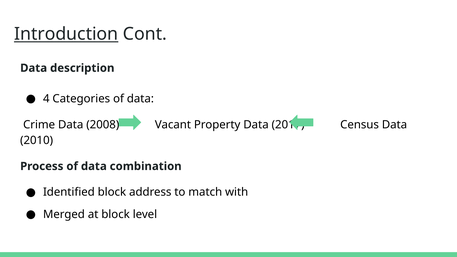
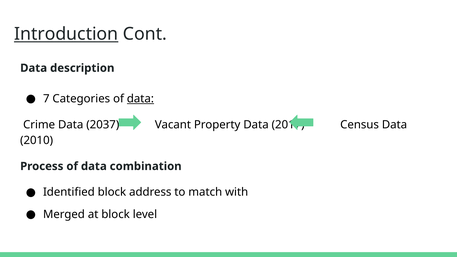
4: 4 -> 7
data at (140, 99) underline: none -> present
2008: 2008 -> 2037
